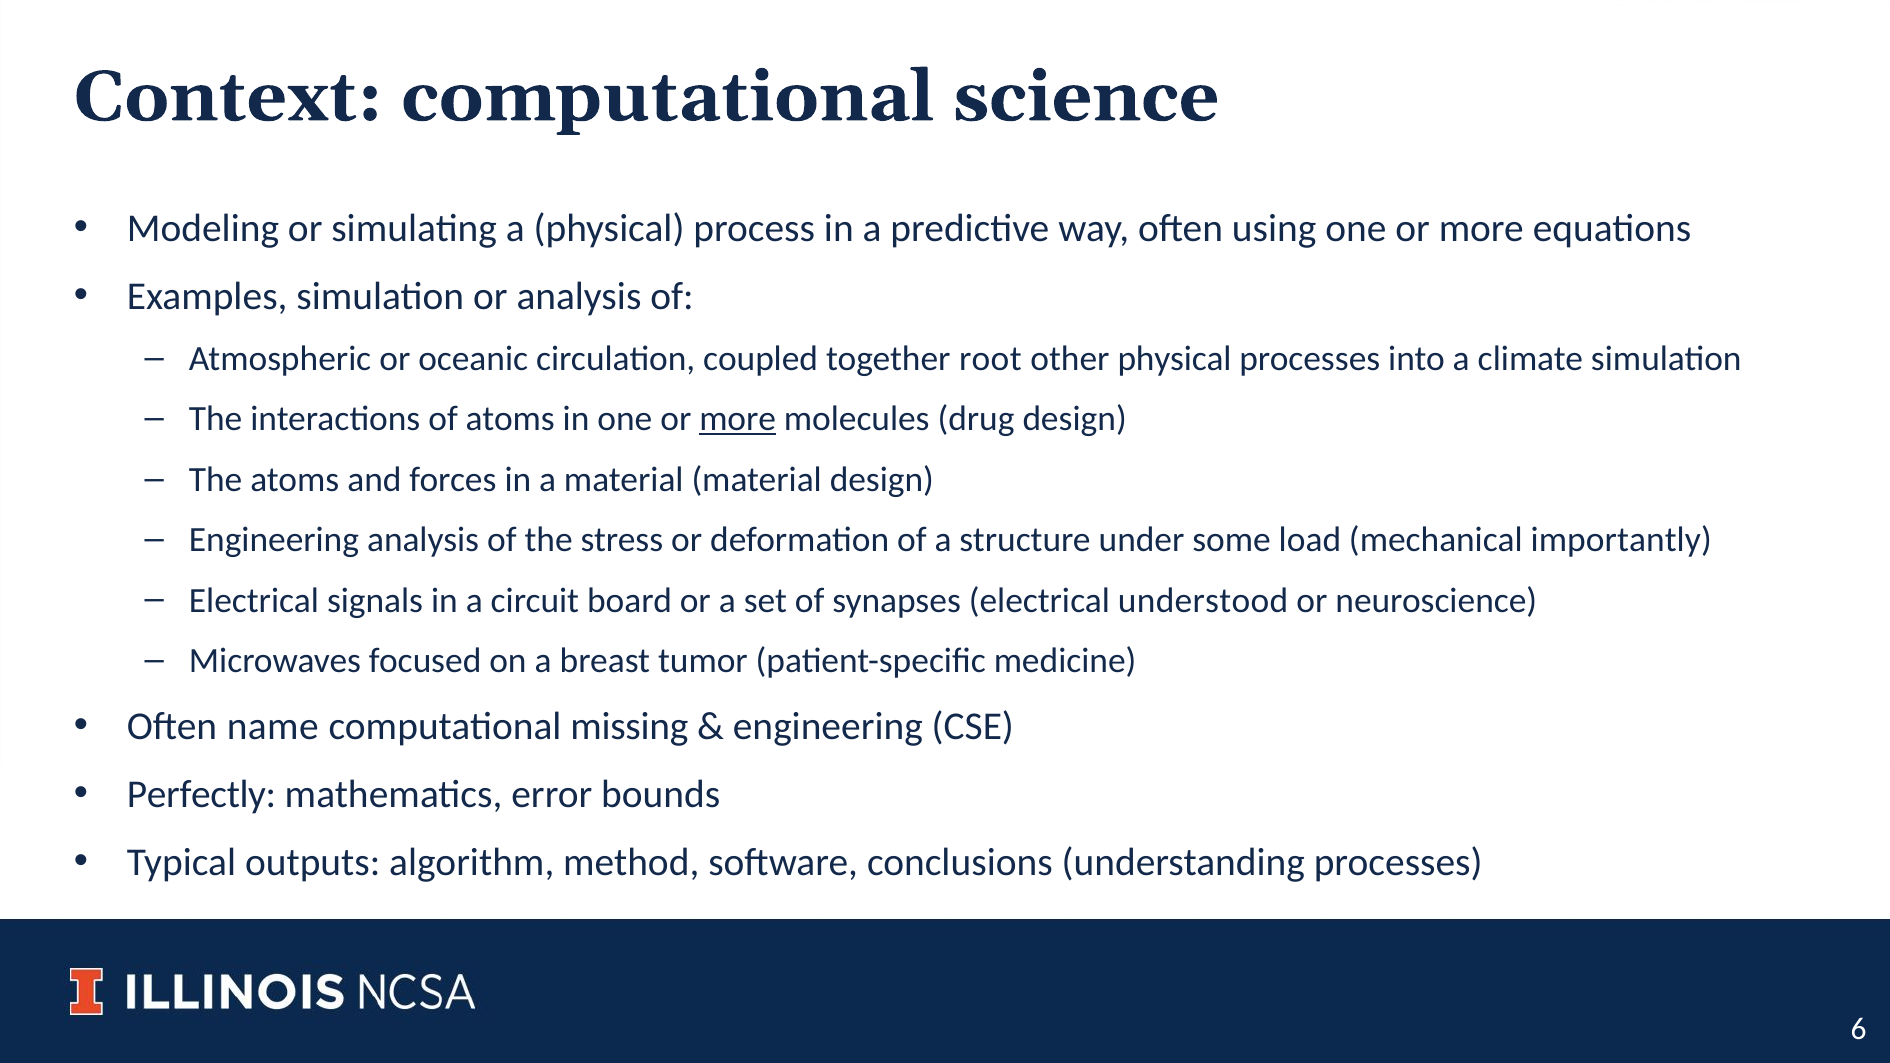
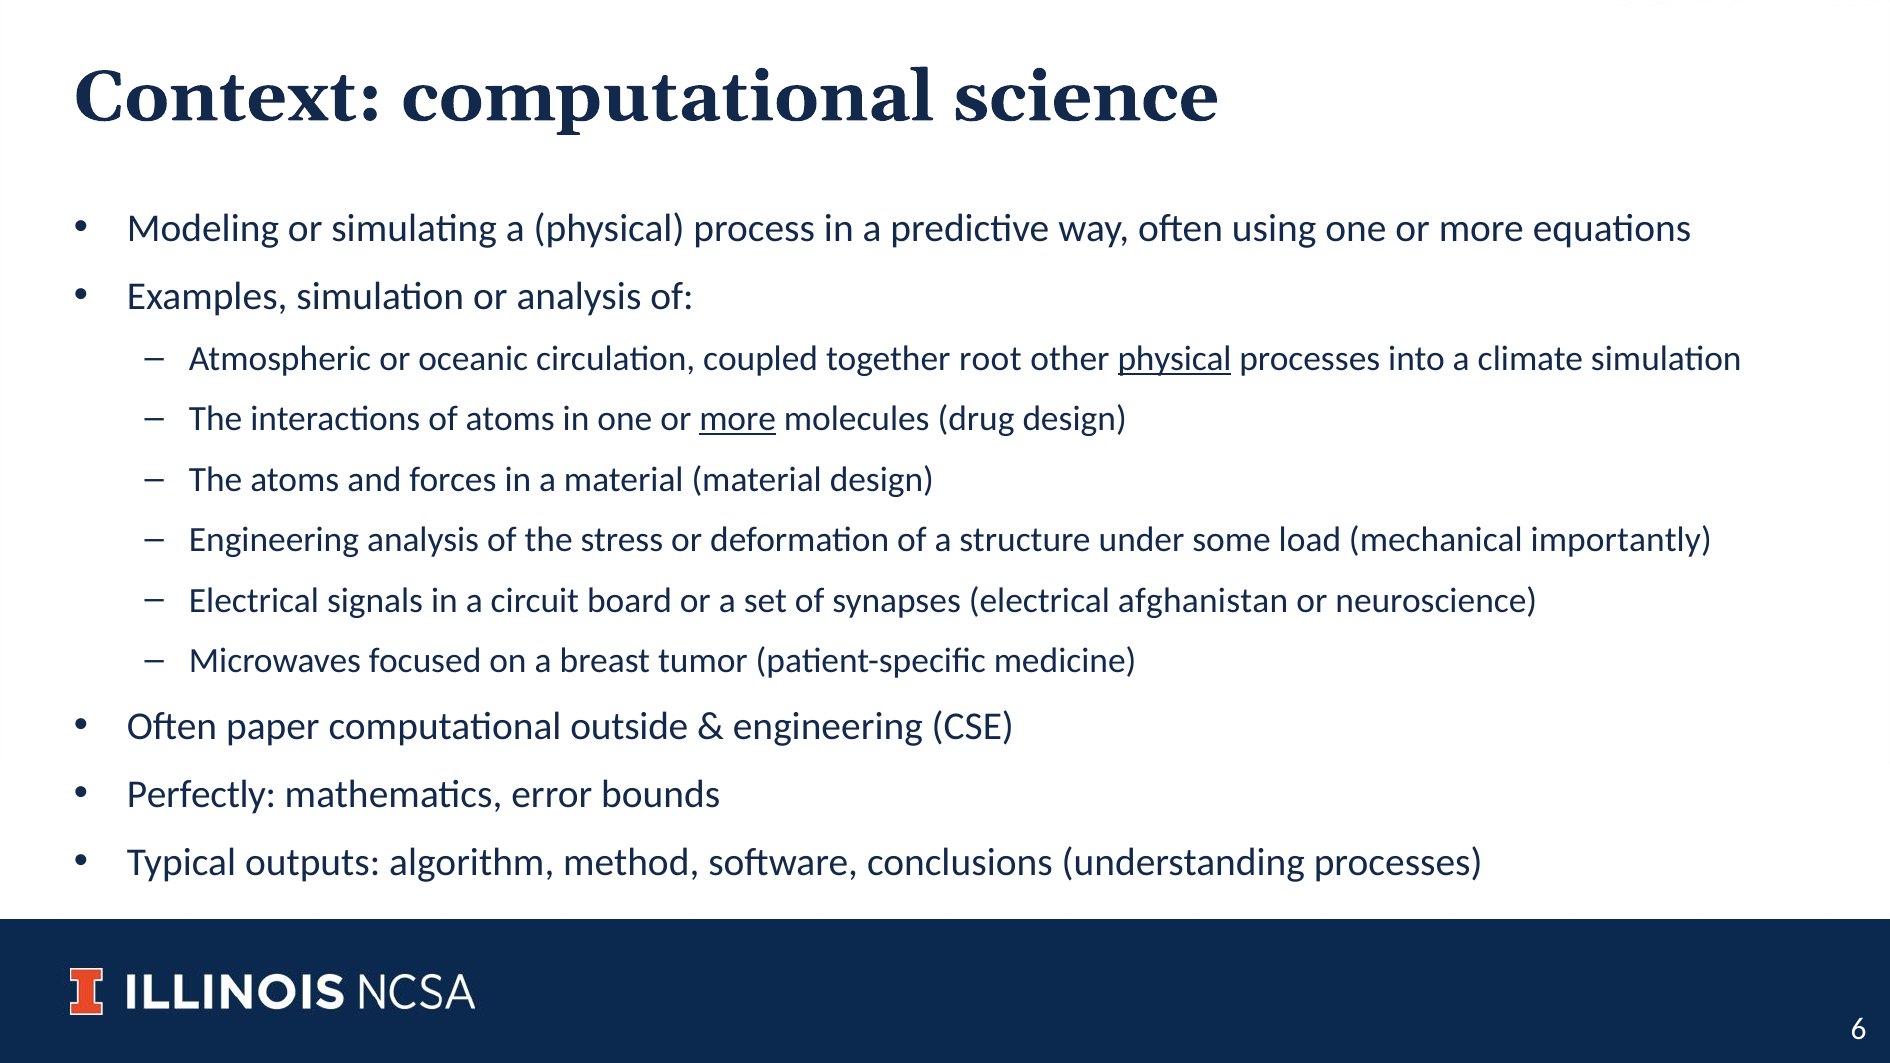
physical at (1175, 359) underline: none -> present
understood: understood -> afghanistan
name: name -> paper
missing: missing -> outside
